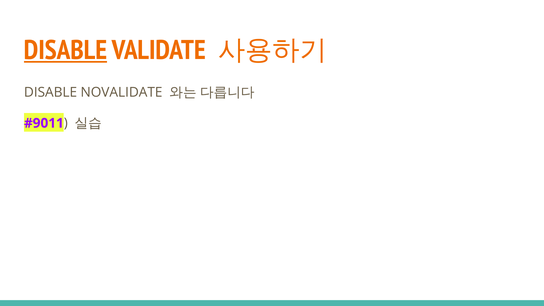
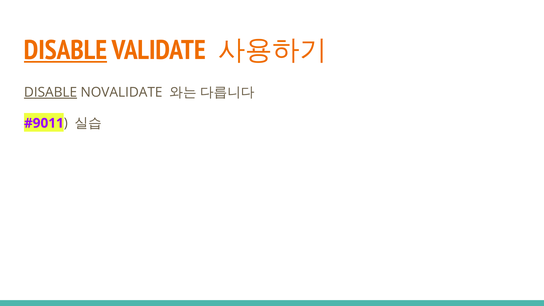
DISABLE at (51, 92) underline: none -> present
